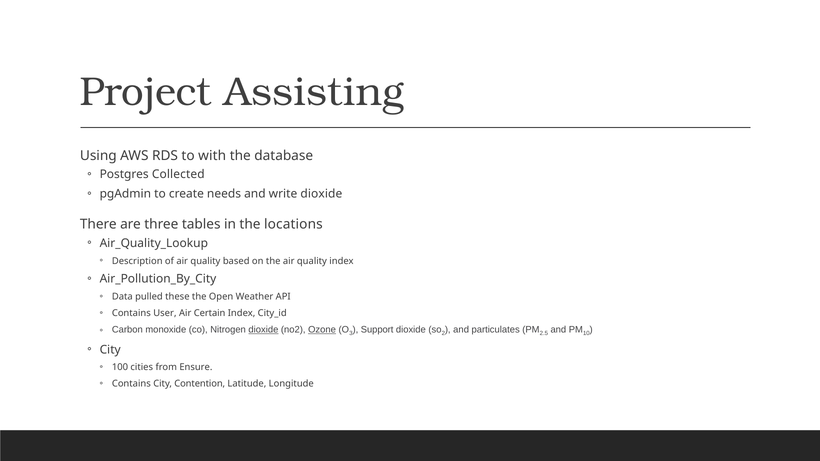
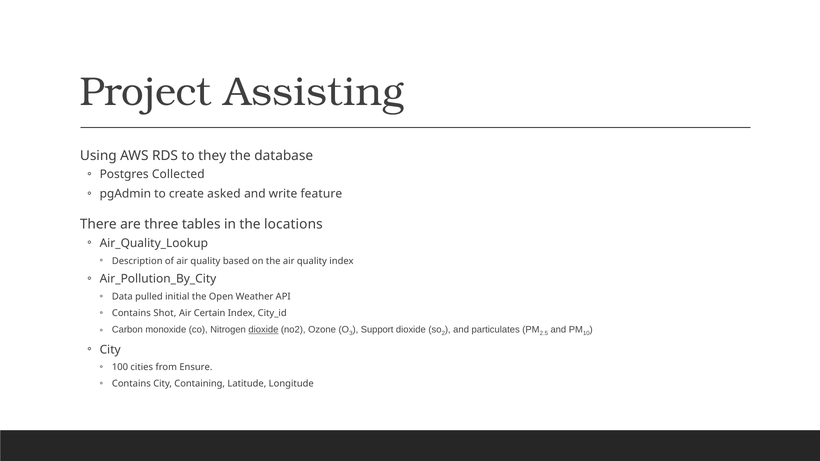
with: with -> they
needs: needs -> asked
write dioxide: dioxide -> feature
these: these -> initial
User: User -> Shot
Ozone underline: present -> none
Contention: Contention -> Containing
